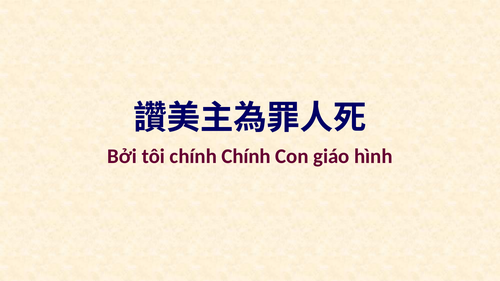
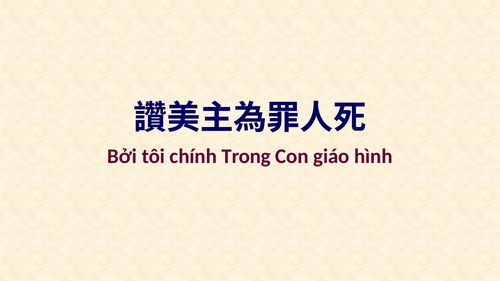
chính Chính: Chính -> Trong
